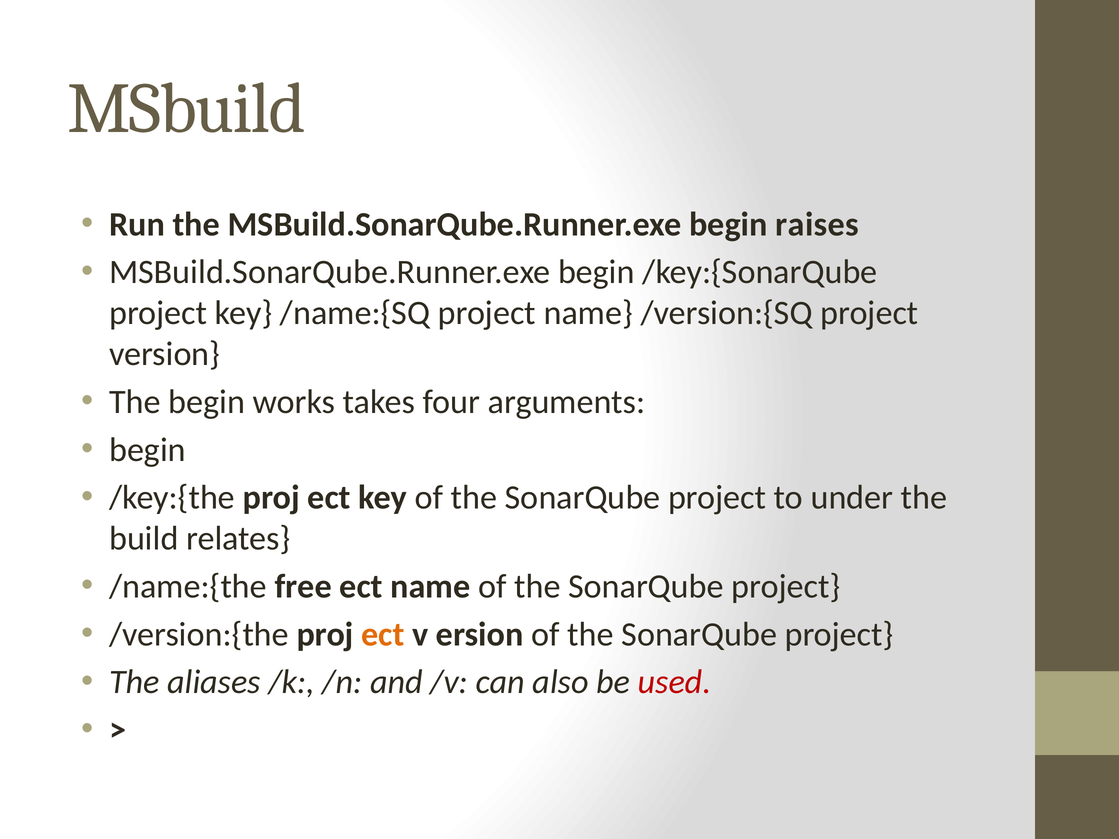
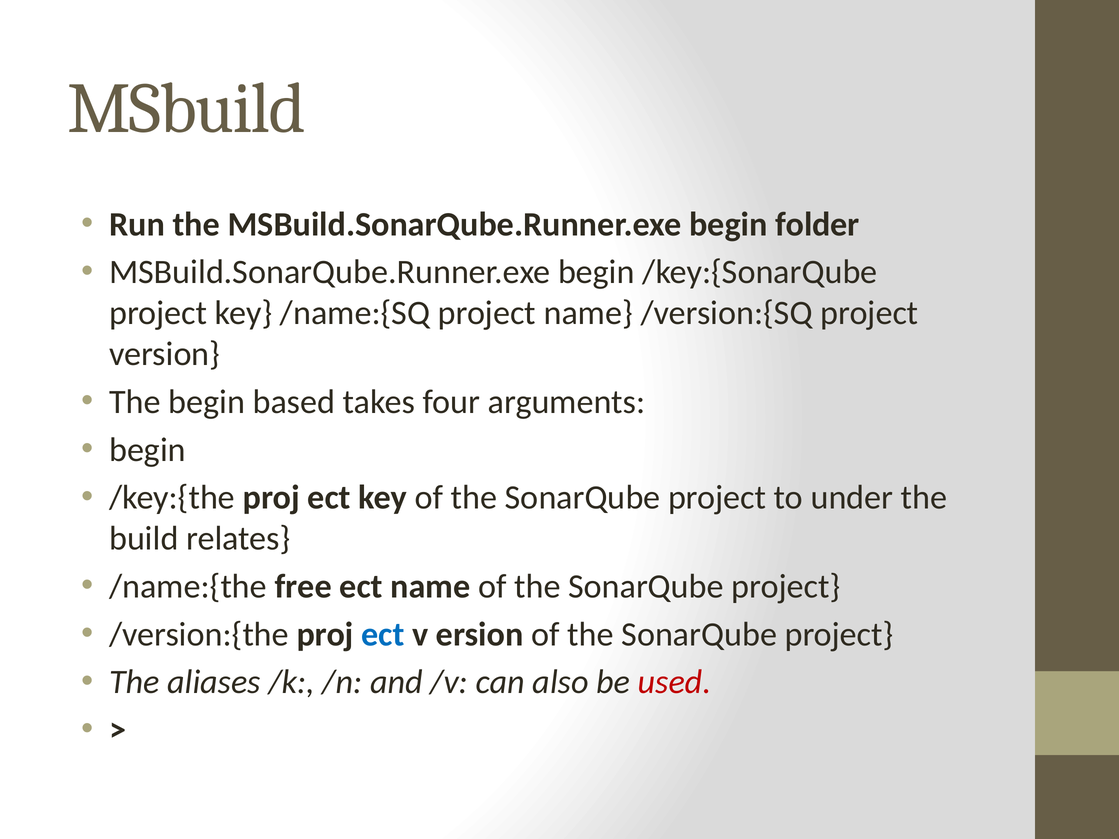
raises: raises -> folder
works: works -> based
ect at (383, 634) colour: orange -> blue
